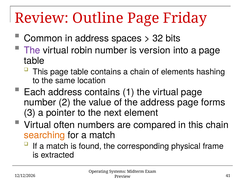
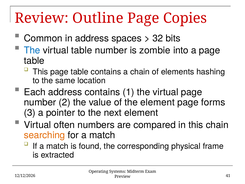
Friday: Friday -> Copies
The at (32, 50) colour: purple -> blue
virtual robin: robin -> table
version: version -> zombie
the address: address -> element
